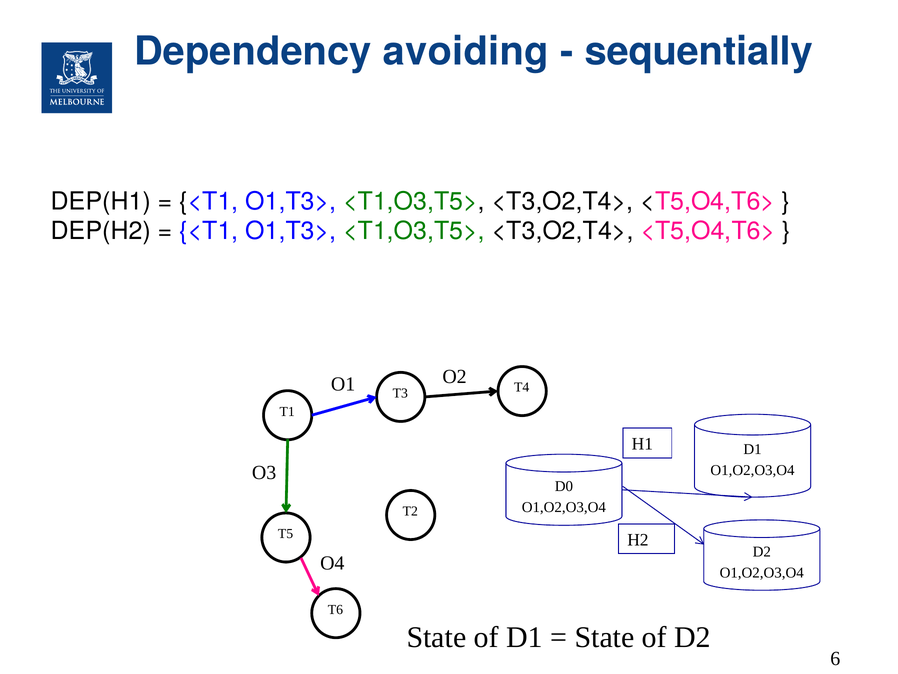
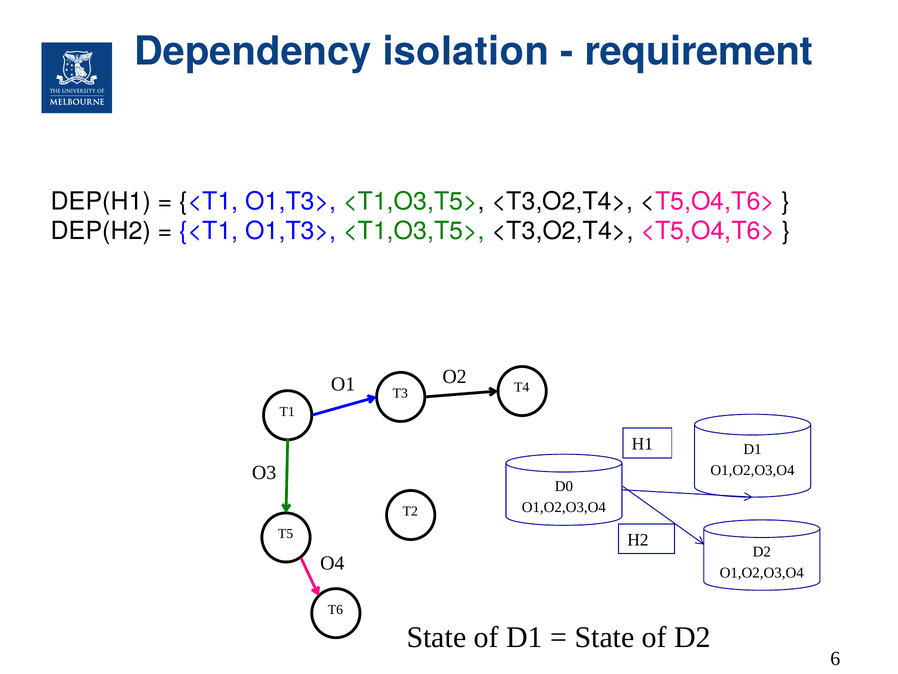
avoiding: avoiding -> isolation
sequentially: sequentially -> requirement
